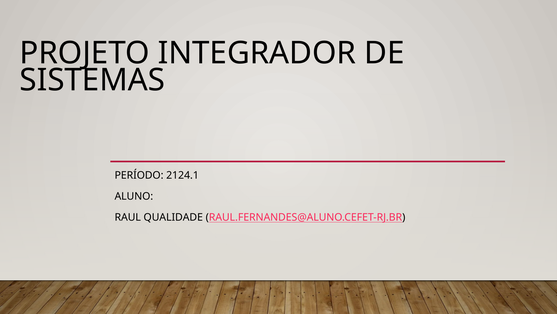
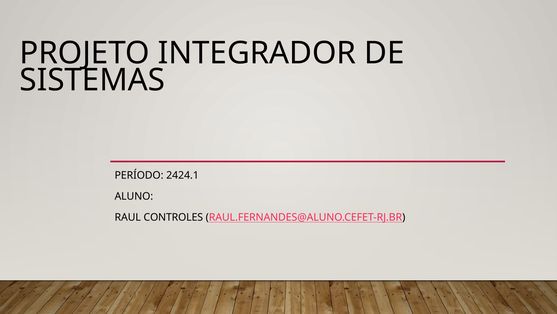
2124.1: 2124.1 -> 2424.1
QUALIDADE: QUALIDADE -> CONTROLES
